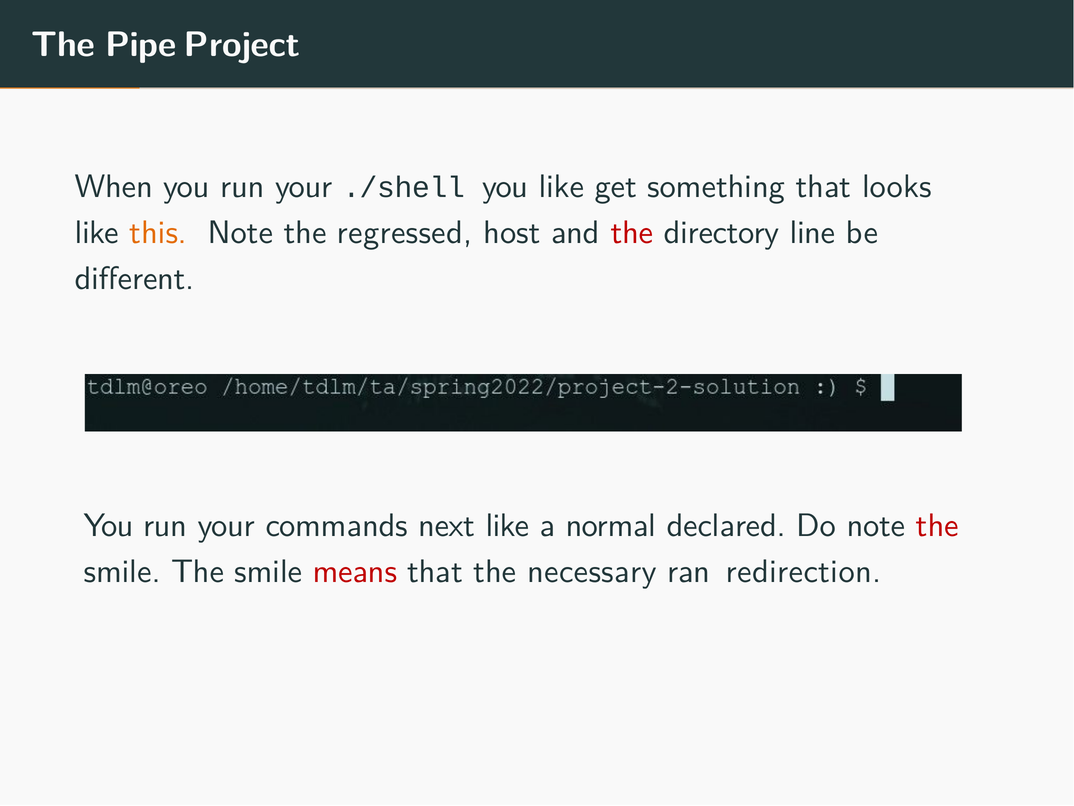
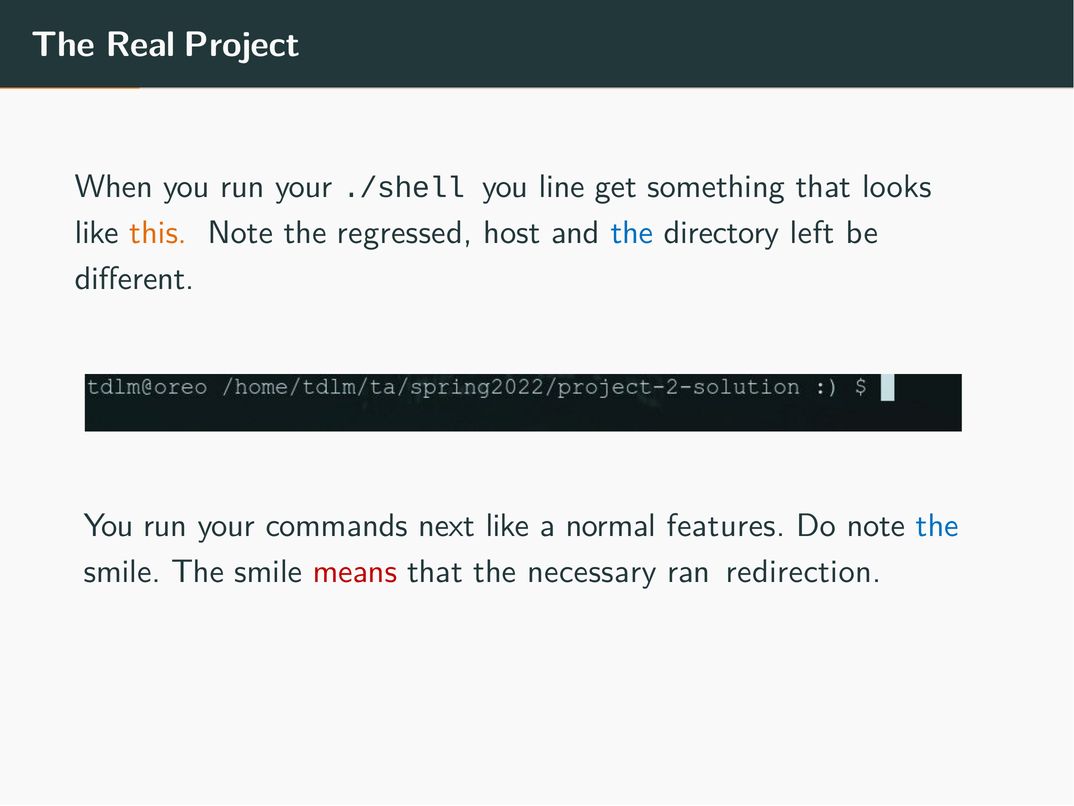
Pipe: Pipe -> Real
you like: like -> line
the at (632, 233) colour: red -> blue
line: line -> left
declared: declared -> features
the at (937, 525) colour: red -> blue
